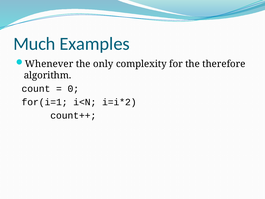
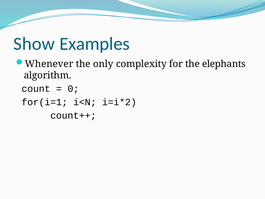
Much: Much -> Show
therefore: therefore -> elephants
